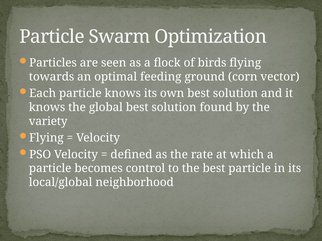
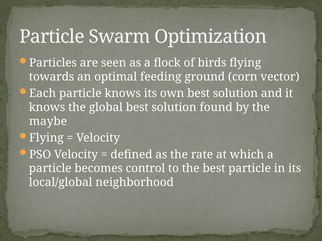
variety: variety -> maybe
